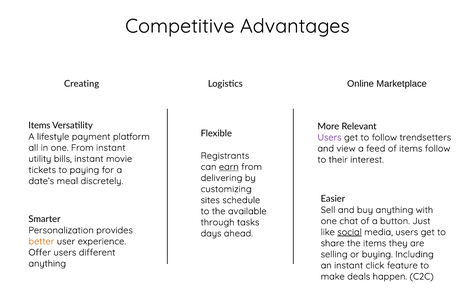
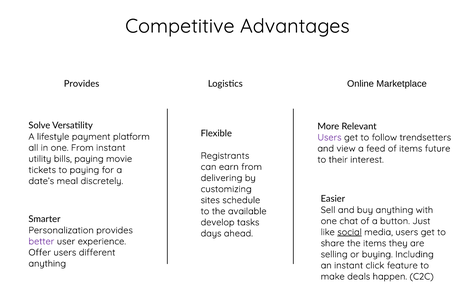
Creating at (82, 84): Creating -> Provides
Items at (39, 126): Items -> Solve
items follow: follow -> future
bills instant: instant -> paying
earn underline: present -> none
through: through -> develop
better colour: orange -> purple
